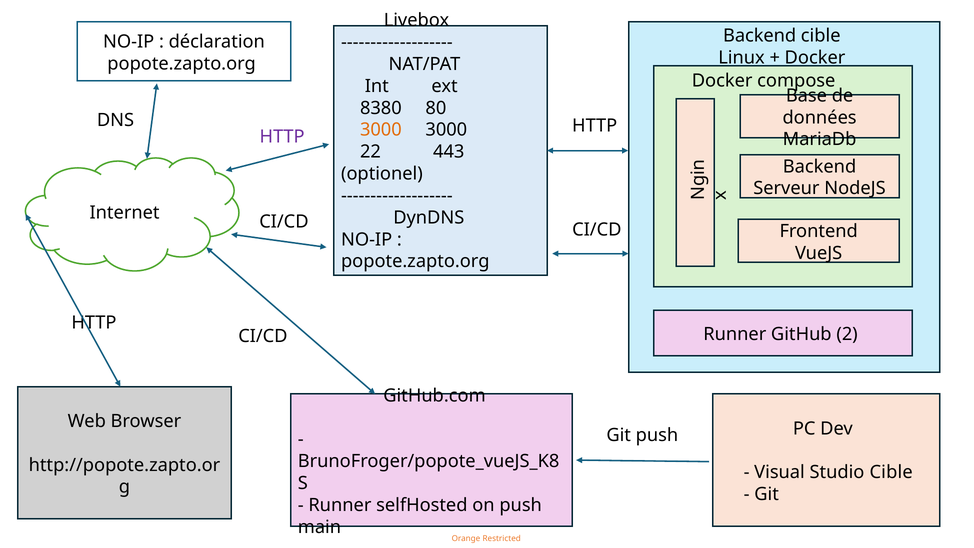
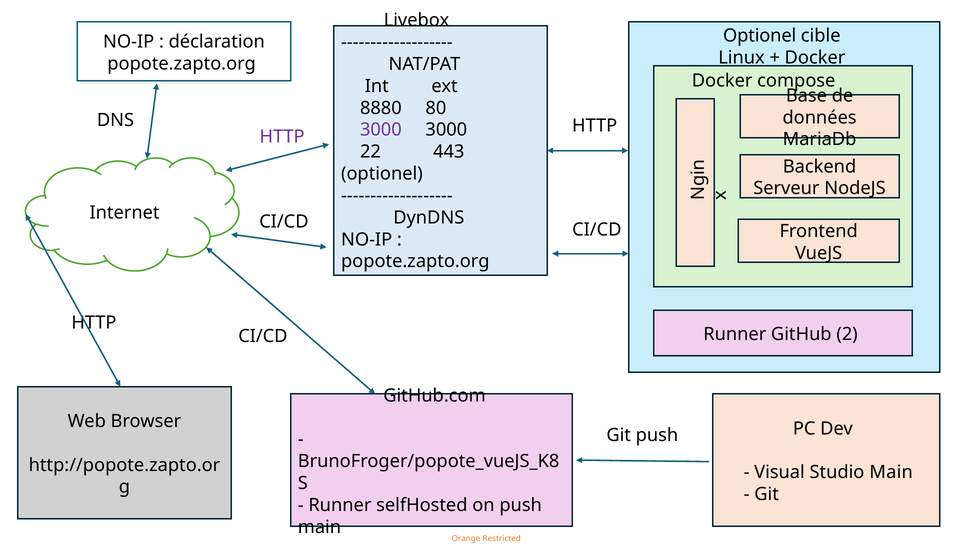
Backend at (760, 36): Backend -> Optionel
8380: 8380 -> 8880
3000 at (381, 130) colour: orange -> purple
Studio Cible: Cible -> Main
